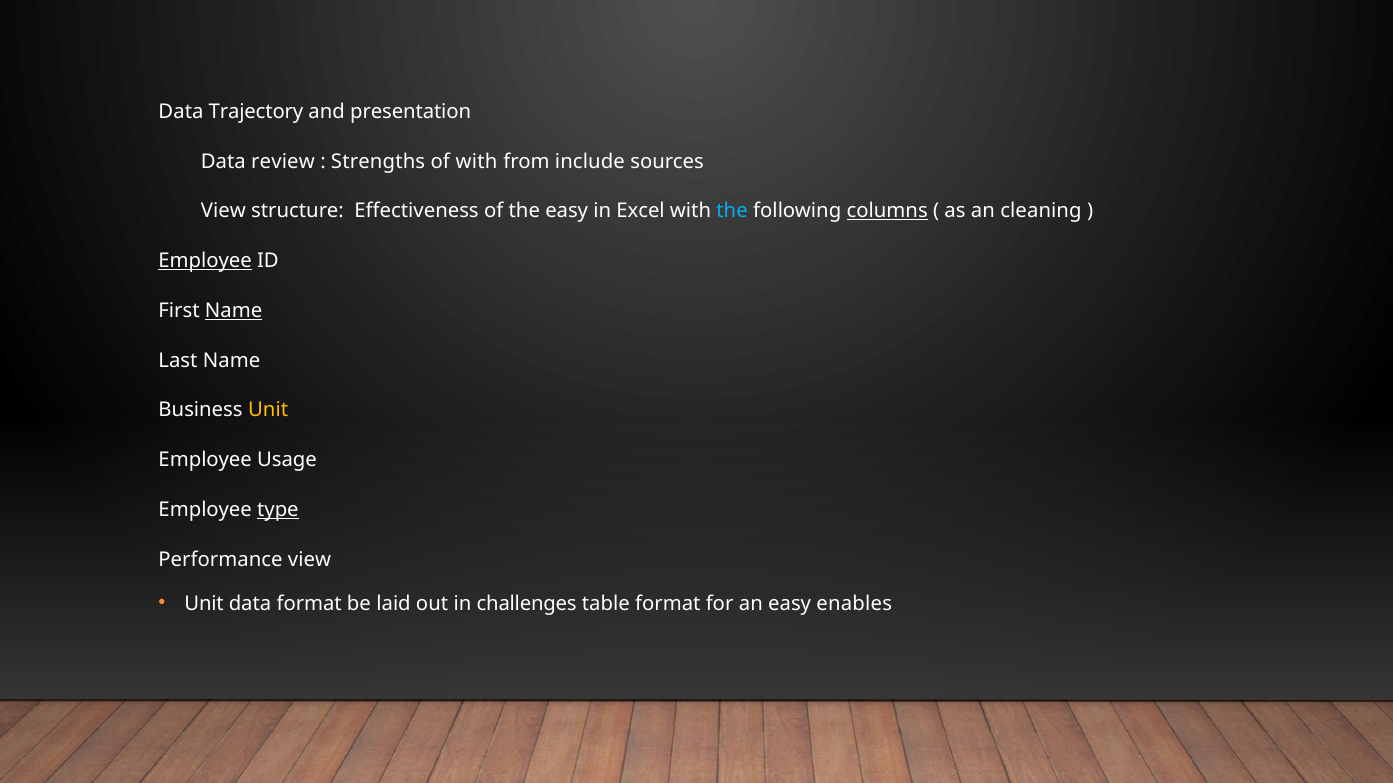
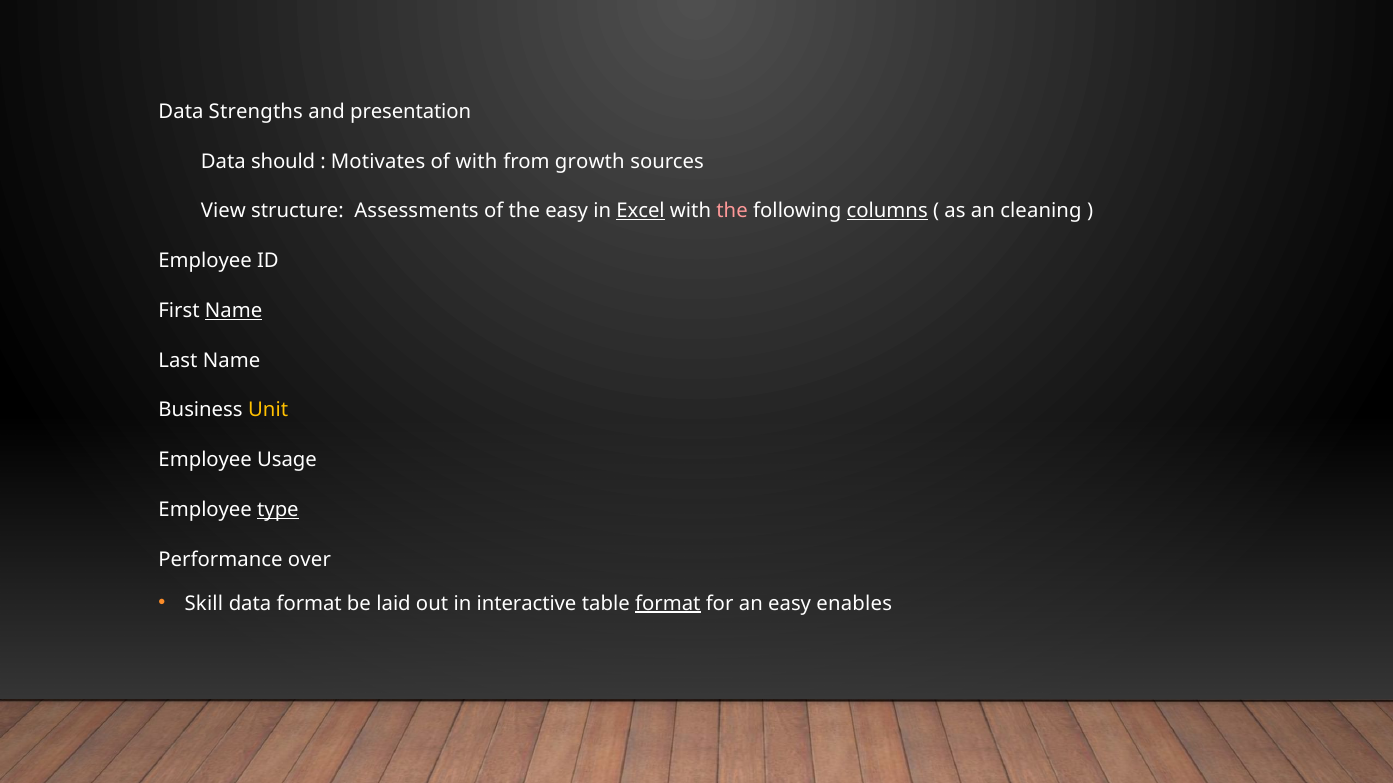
Trajectory: Trajectory -> Strengths
review: review -> should
Strengths: Strengths -> Motivates
include: include -> growth
Effectiveness: Effectiveness -> Assessments
Excel underline: none -> present
the at (732, 211) colour: light blue -> pink
Employee at (205, 261) underline: present -> none
Performance view: view -> over
Unit at (204, 604): Unit -> Skill
challenges: challenges -> interactive
format at (668, 604) underline: none -> present
